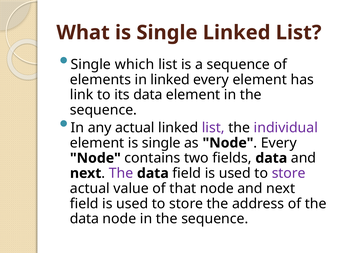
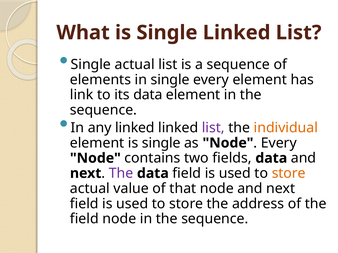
Single which: which -> actual
in linked: linked -> single
any actual: actual -> linked
individual colour: purple -> orange
store at (289, 174) colour: purple -> orange
data at (84, 219): data -> field
